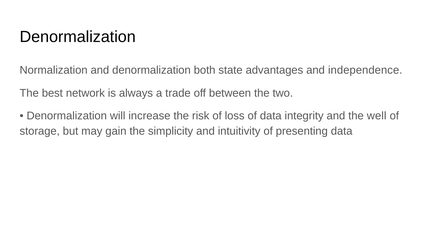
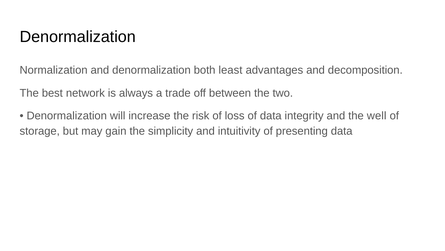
state: state -> least
independence: independence -> decomposition
